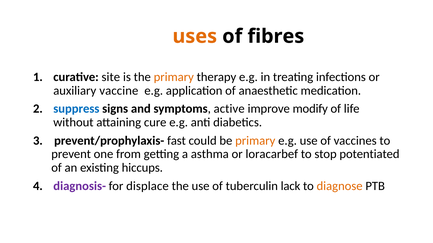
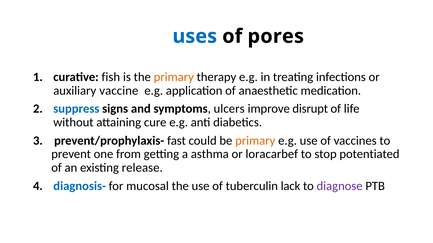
uses colour: orange -> blue
fibres: fibres -> pores
site: site -> fish
active: active -> ulcers
modify: modify -> disrupt
hiccups: hiccups -> release
diagnosis- colour: purple -> blue
displace: displace -> mucosal
diagnose colour: orange -> purple
